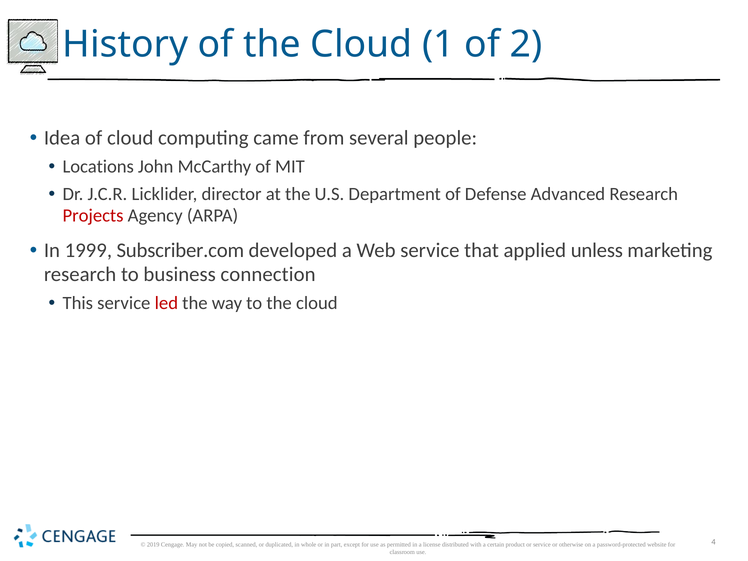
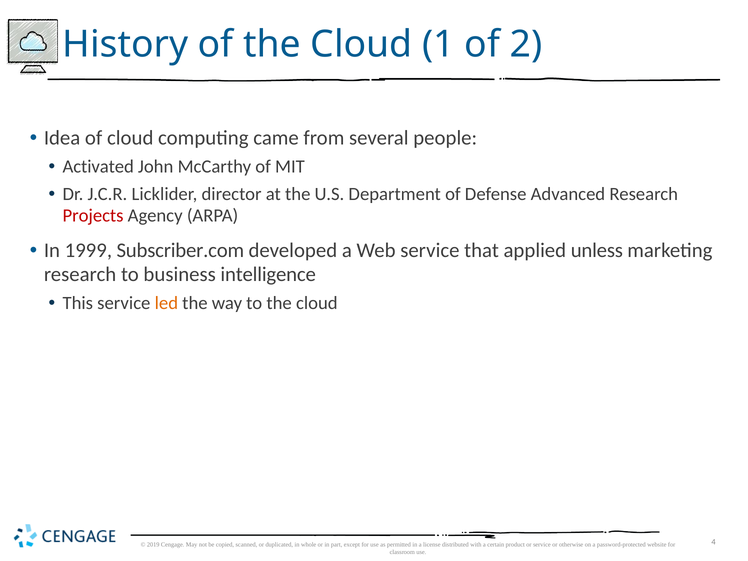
Locations: Locations -> Activated
connection: connection -> intelligence
led colour: red -> orange
